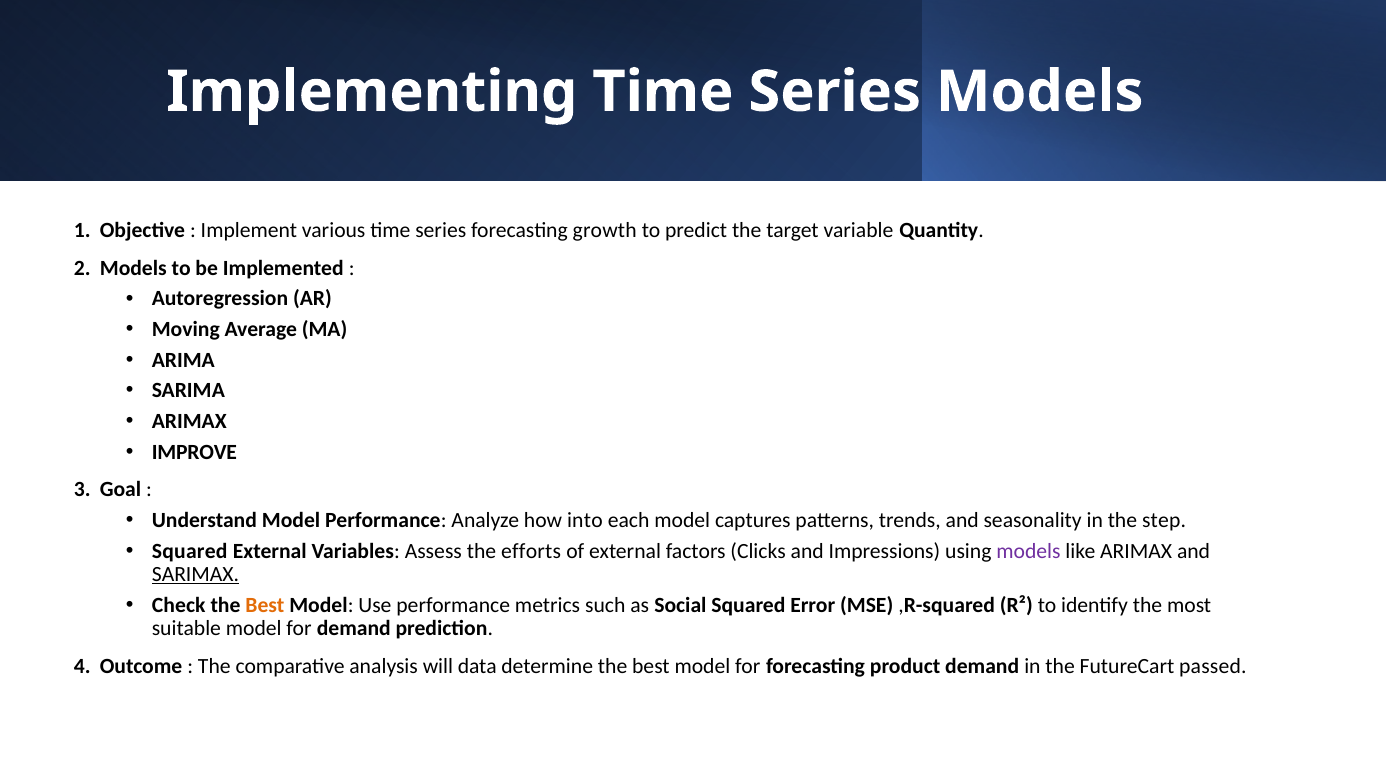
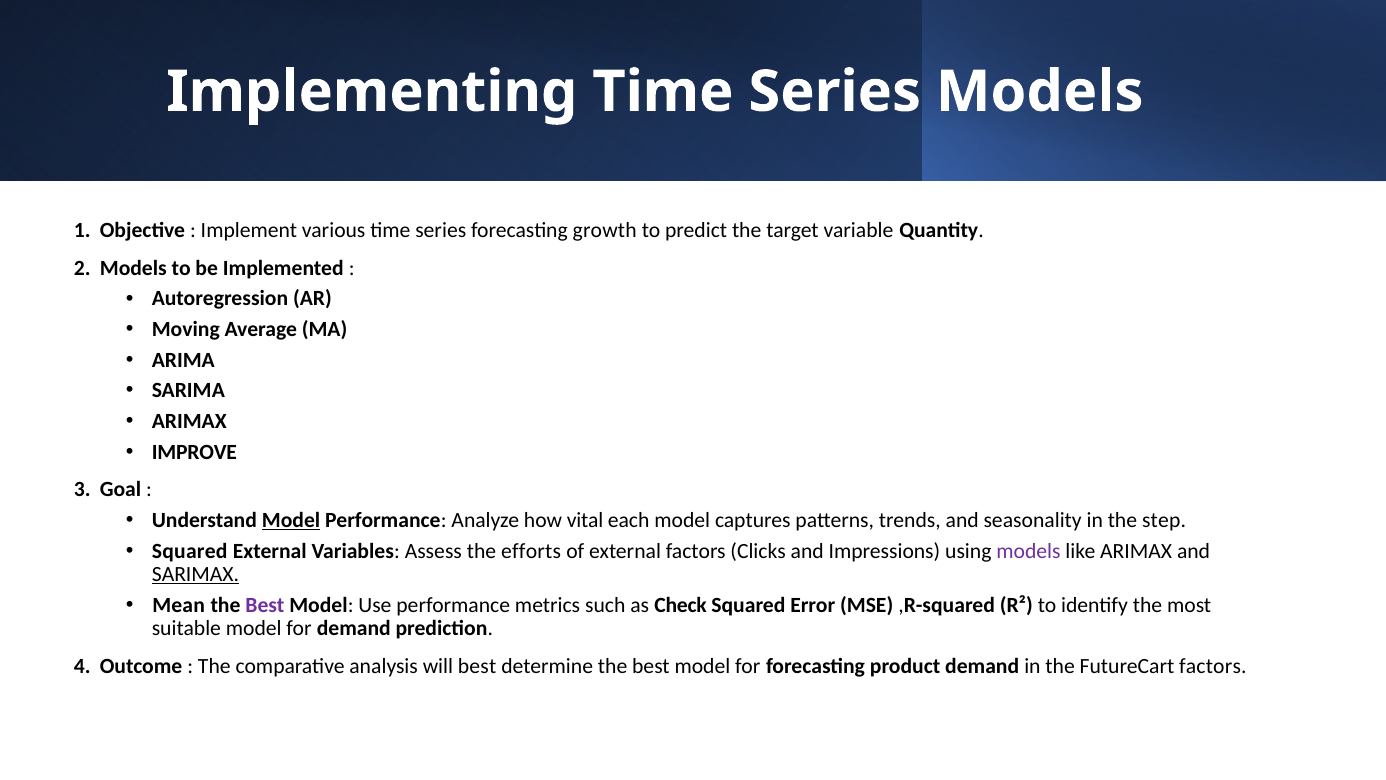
Model at (291, 520) underline: none -> present
into: into -> vital
Check: Check -> Mean
Best at (265, 605) colour: orange -> purple
Social: Social -> Check
will data: data -> best
FutureCart passed: passed -> factors
